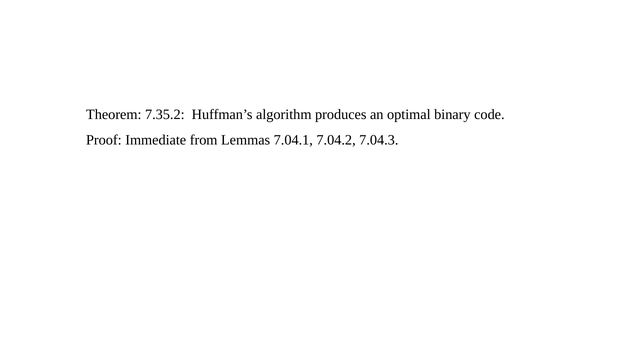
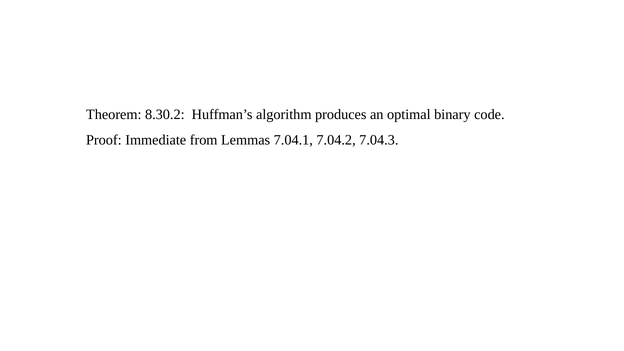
7.35.2: 7.35.2 -> 8.30.2
